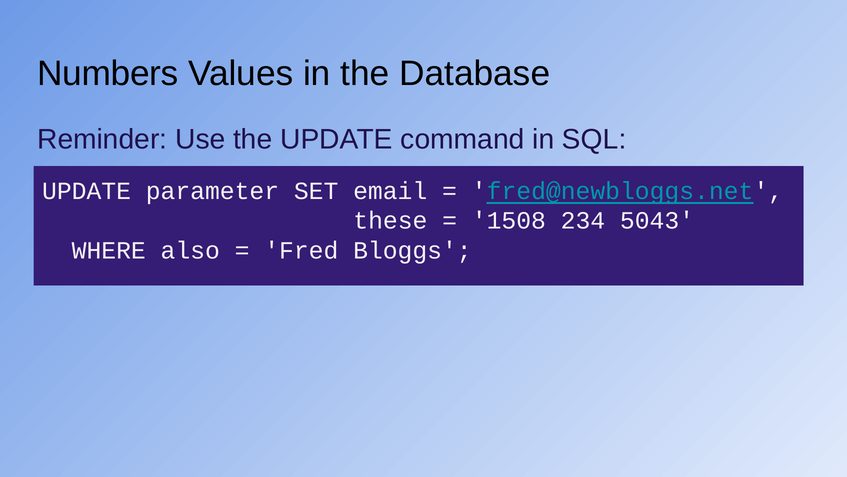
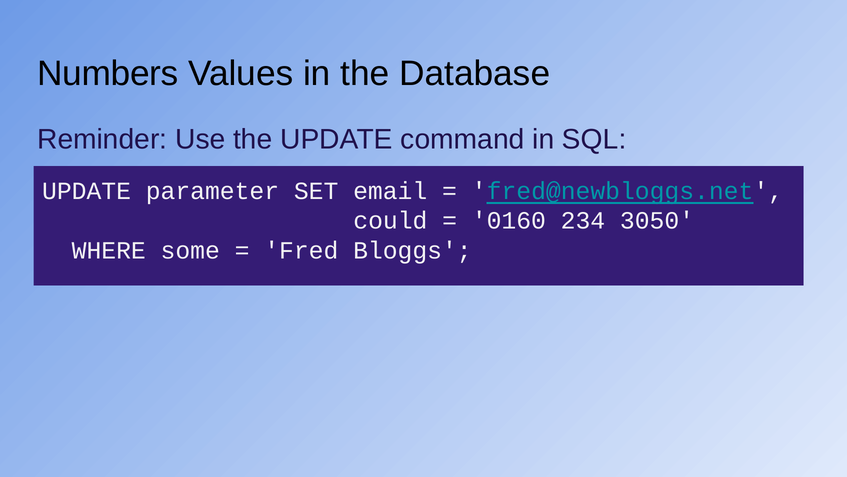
these: these -> could
1508: 1508 -> 0160
5043: 5043 -> 3050
also: also -> some
